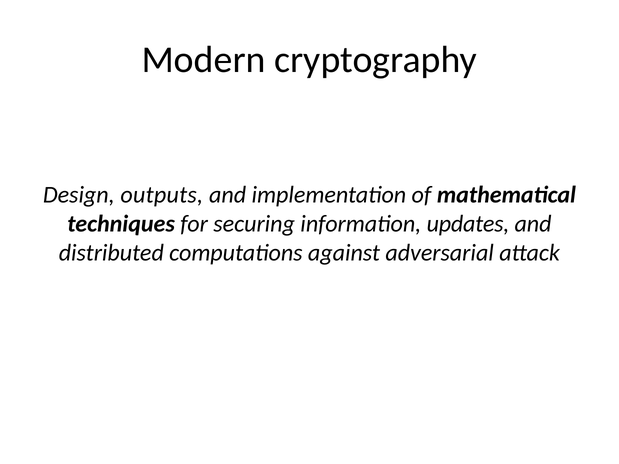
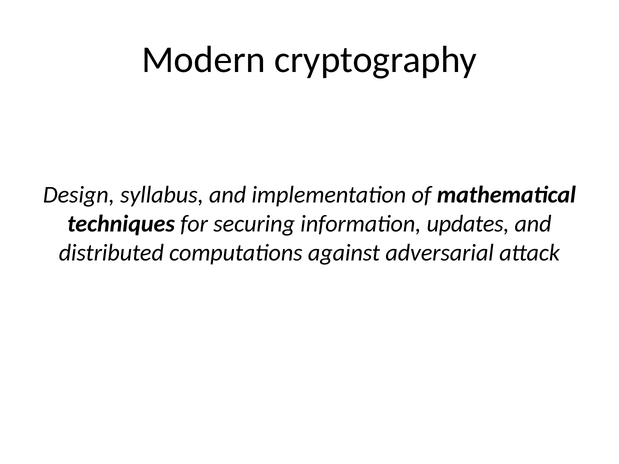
outputs: outputs -> syllabus
